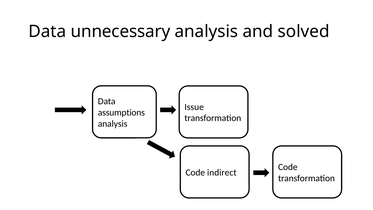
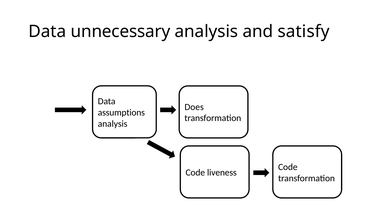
solved: solved -> satisfy
Issue: Issue -> Does
indirect: indirect -> liveness
